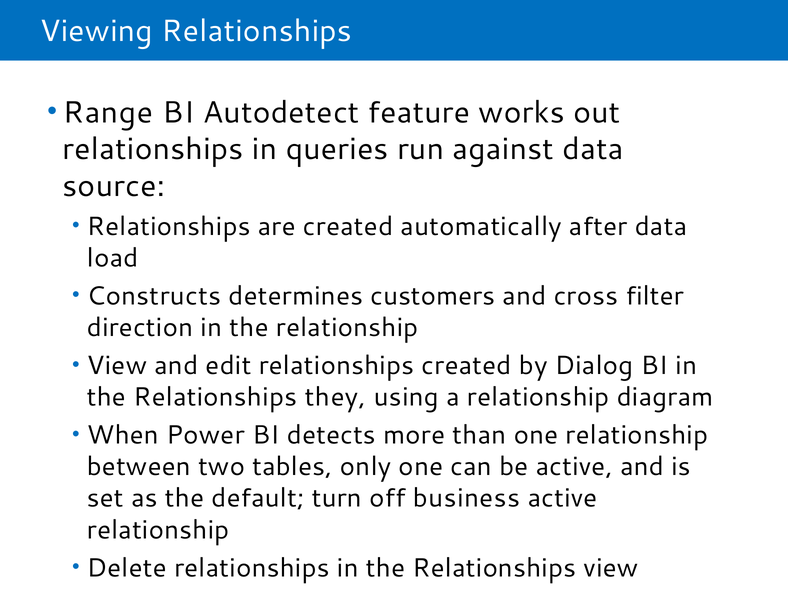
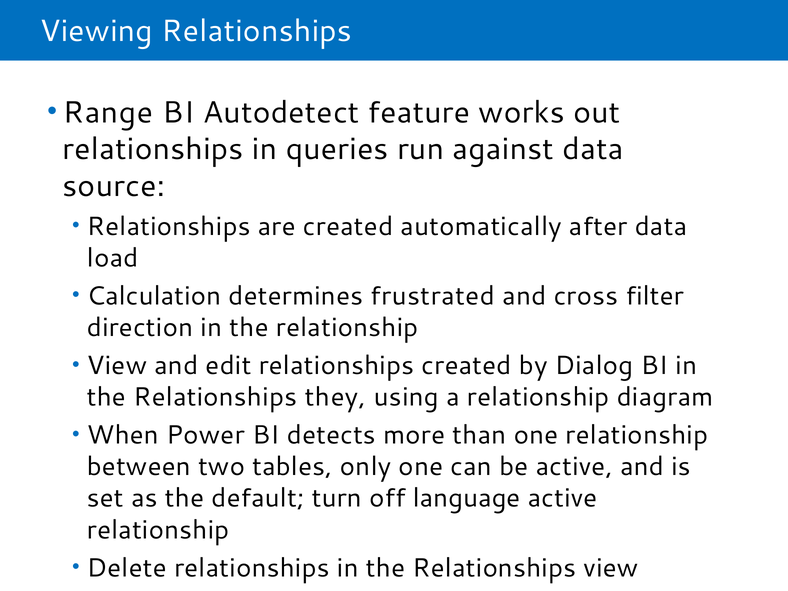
Constructs: Constructs -> Calculation
customers: customers -> frustrated
business: business -> language
